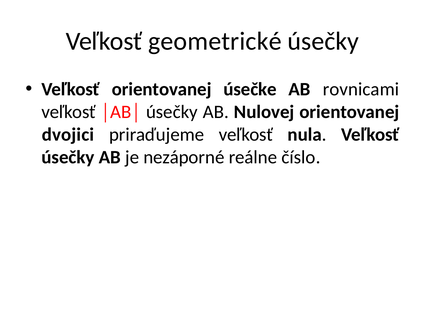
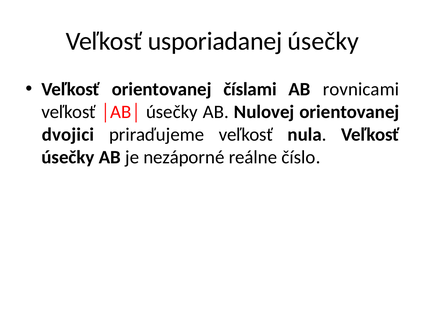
geometrické: geometrické -> usporiadanej
úsečke: úsečke -> číslami
